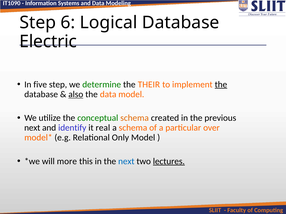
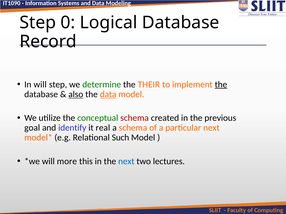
6: 6 -> 0
Electric: Electric -> Record
In five: five -> will
data at (108, 94) underline: none -> present
schema at (135, 118) colour: orange -> red
next at (32, 128): next -> goal
particular over: over -> next
Only: Only -> Such
lectures underline: present -> none
